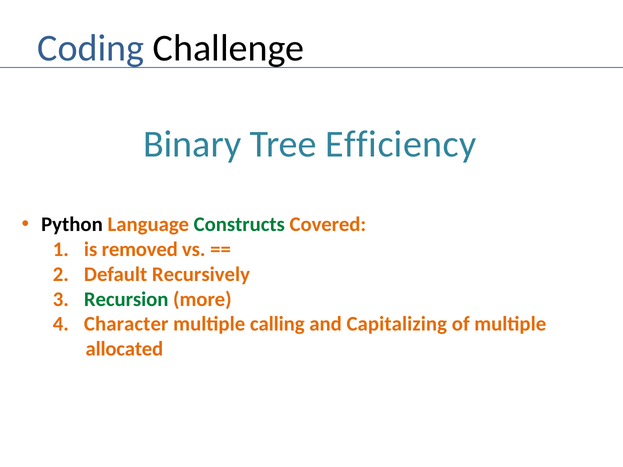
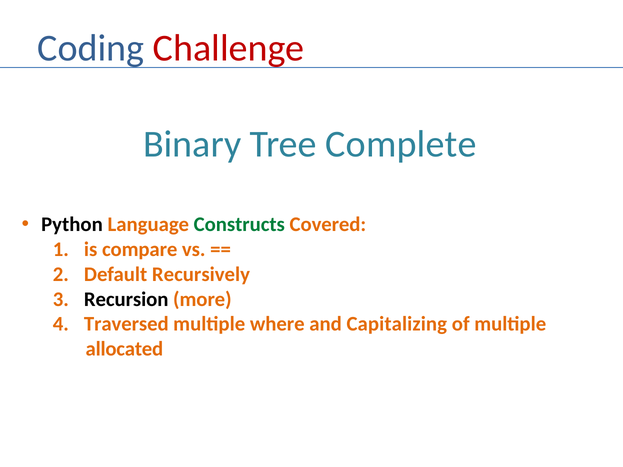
Challenge colour: black -> red
Efficiency: Efficiency -> Complete
removed: removed -> compare
Recursion colour: green -> black
Character: Character -> Traversed
calling: calling -> where
